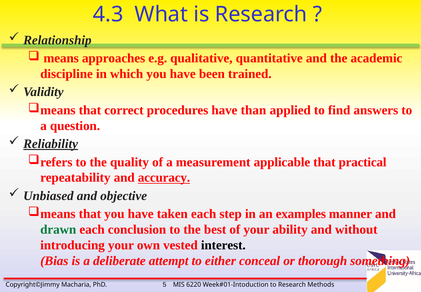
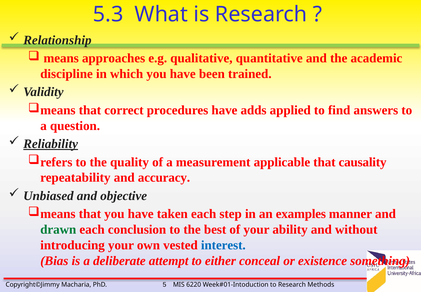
4.3: 4.3 -> 5.3
than: than -> adds
practical: practical -> causality
accuracy underline: present -> none
interest colour: black -> blue
thorough: thorough -> existence
